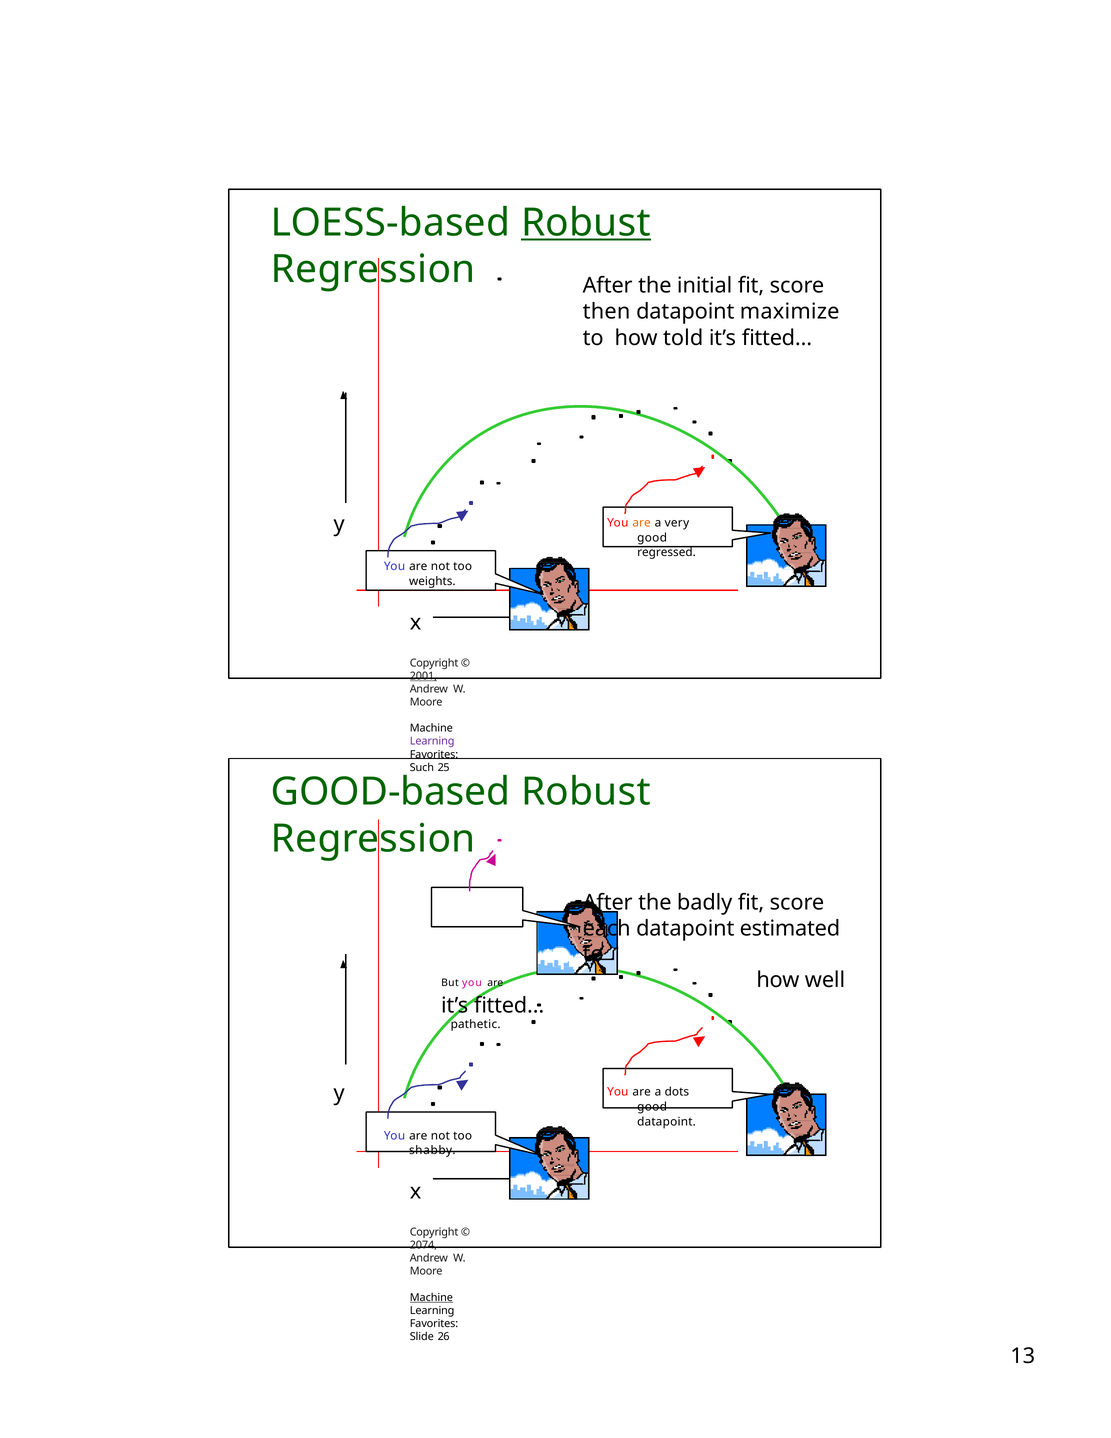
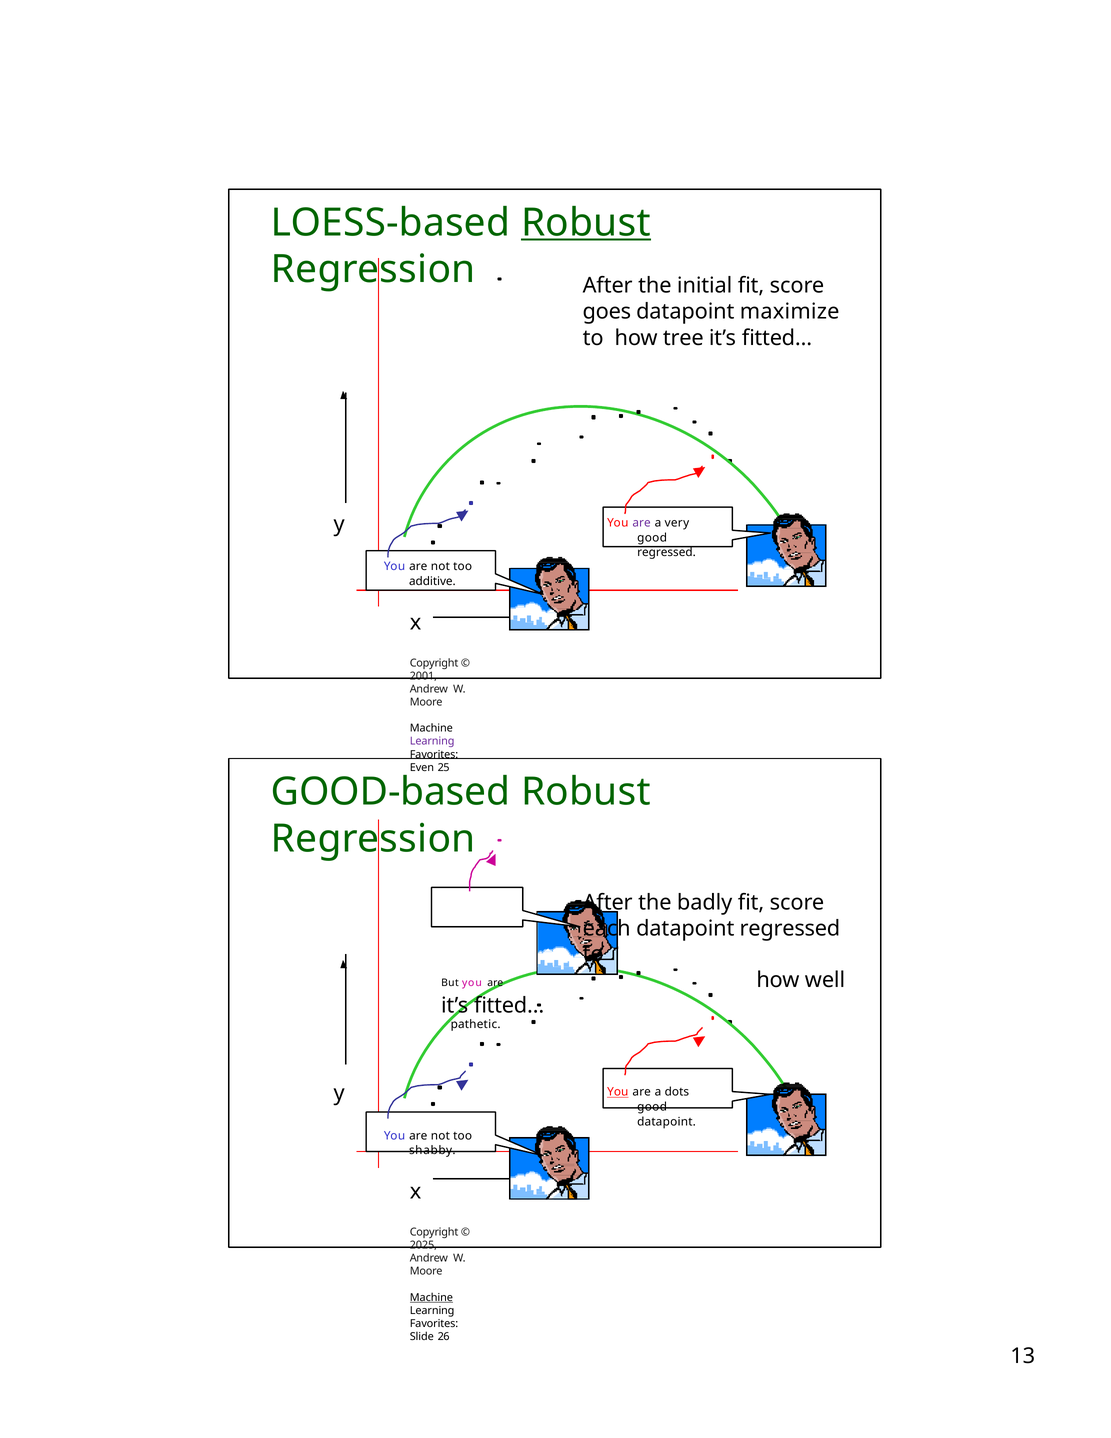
then: then -> goes
told: told -> tree
are at (642, 523) colour: orange -> purple
weights: weights -> additive
2001 underline: present -> none
Such: Such -> Even
datapoint estimated: estimated -> regressed
You at (618, 1092) underline: none -> present
2074: 2074 -> 2025
